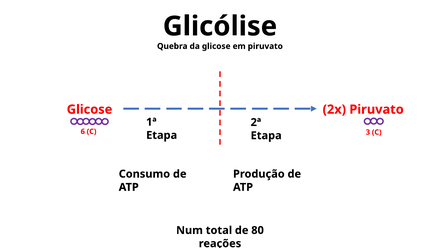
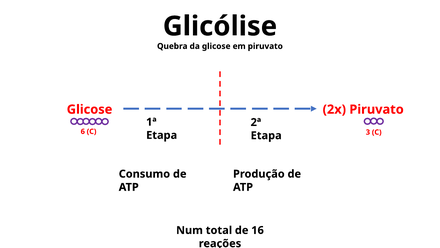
80: 80 -> 16
